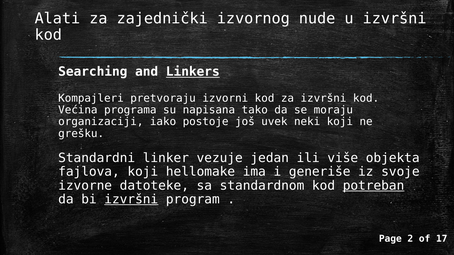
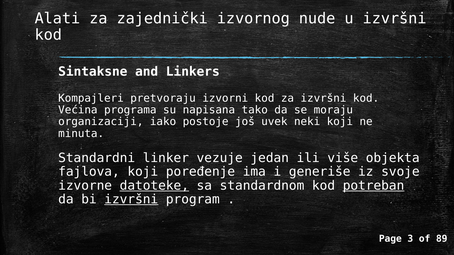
Searching: Searching -> Sintaksne
Linkers underline: present -> none
grešku: grešku -> minuta
hellomake: hellomake -> poređenje
datoteke underline: none -> present
2: 2 -> 3
17: 17 -> 89
